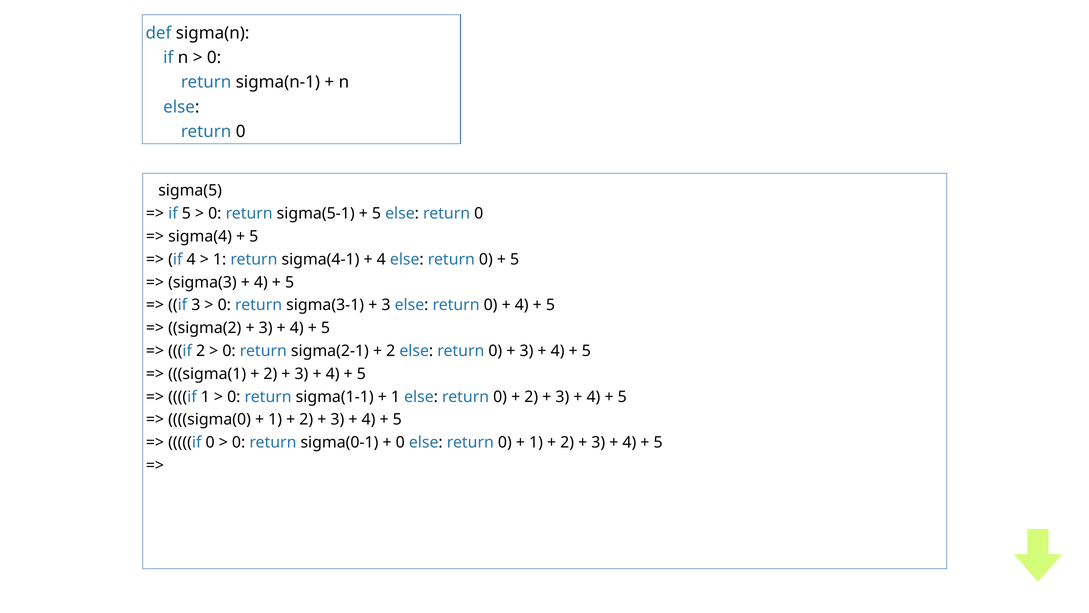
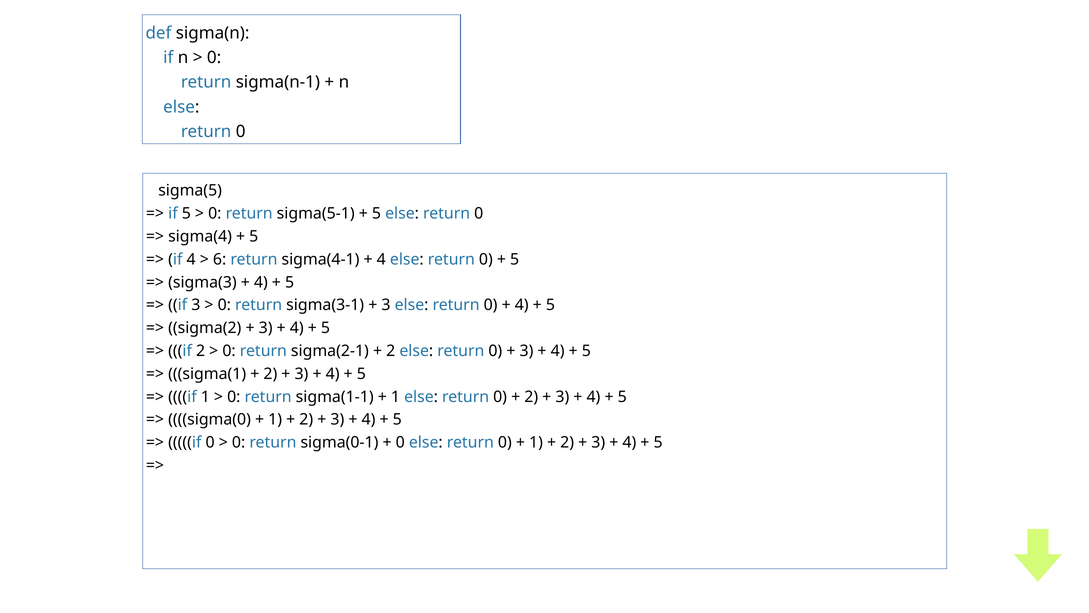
1 at (220, 259): 1 -> 6
